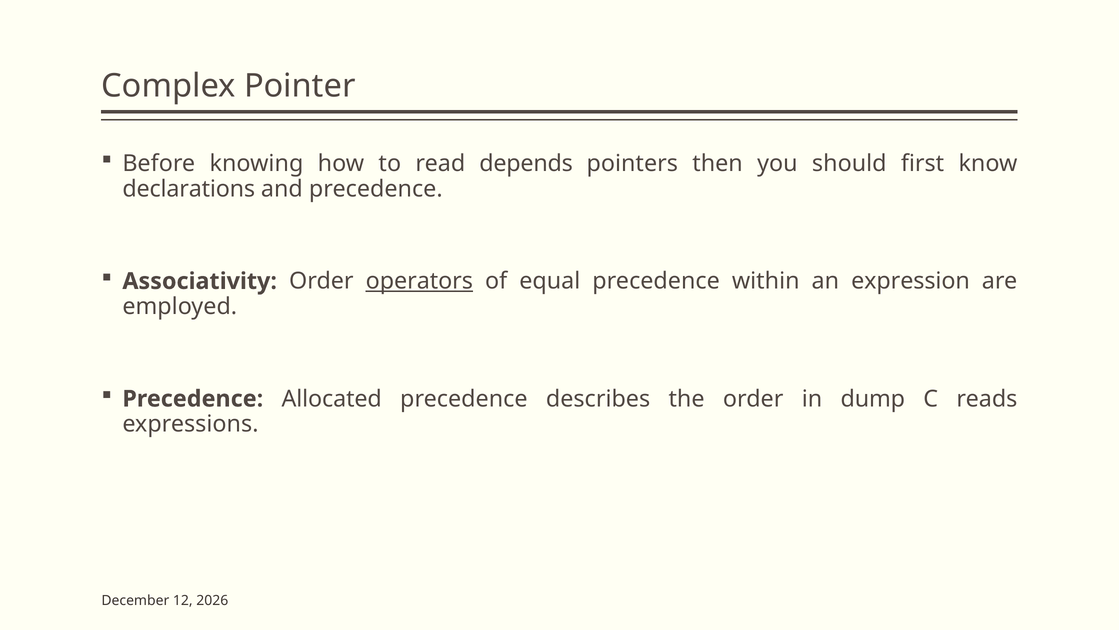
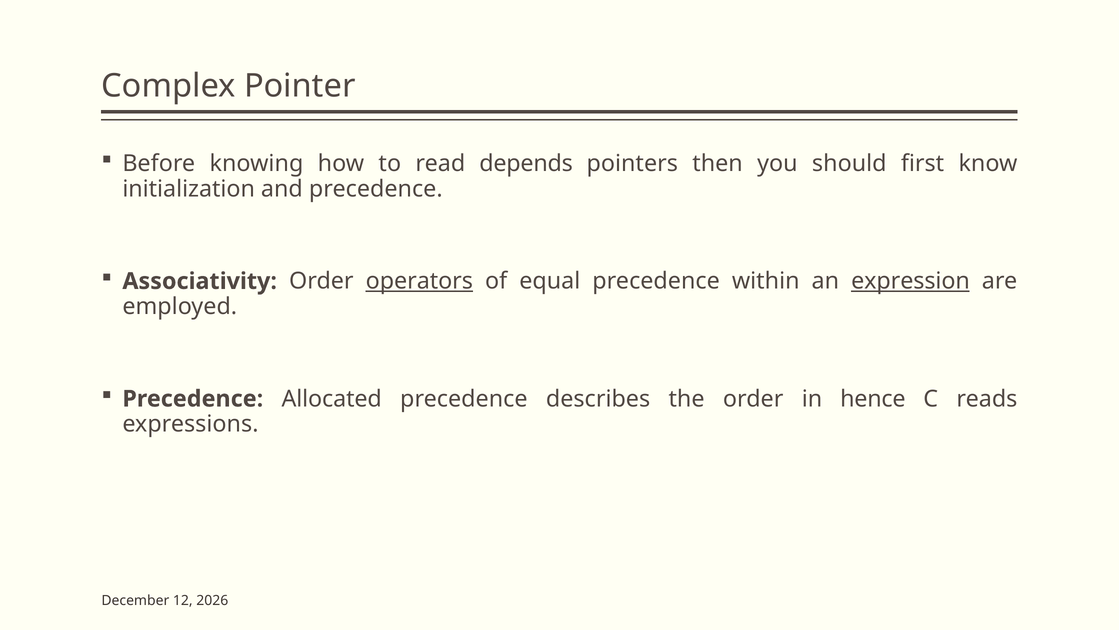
declarations: declarations -> initialization
expression underline: none -> present
dump: dump -> hence
